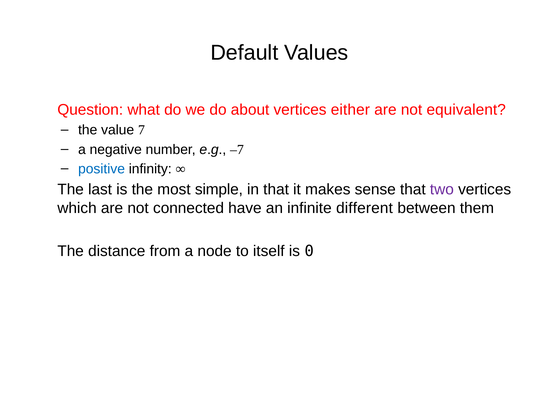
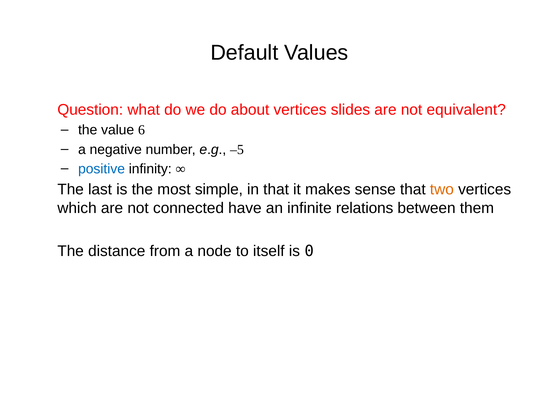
either: either -> slides
7: 7 -> 6
–7: –7 -> –5
two colour: purple -> orange
different: different -> relations
